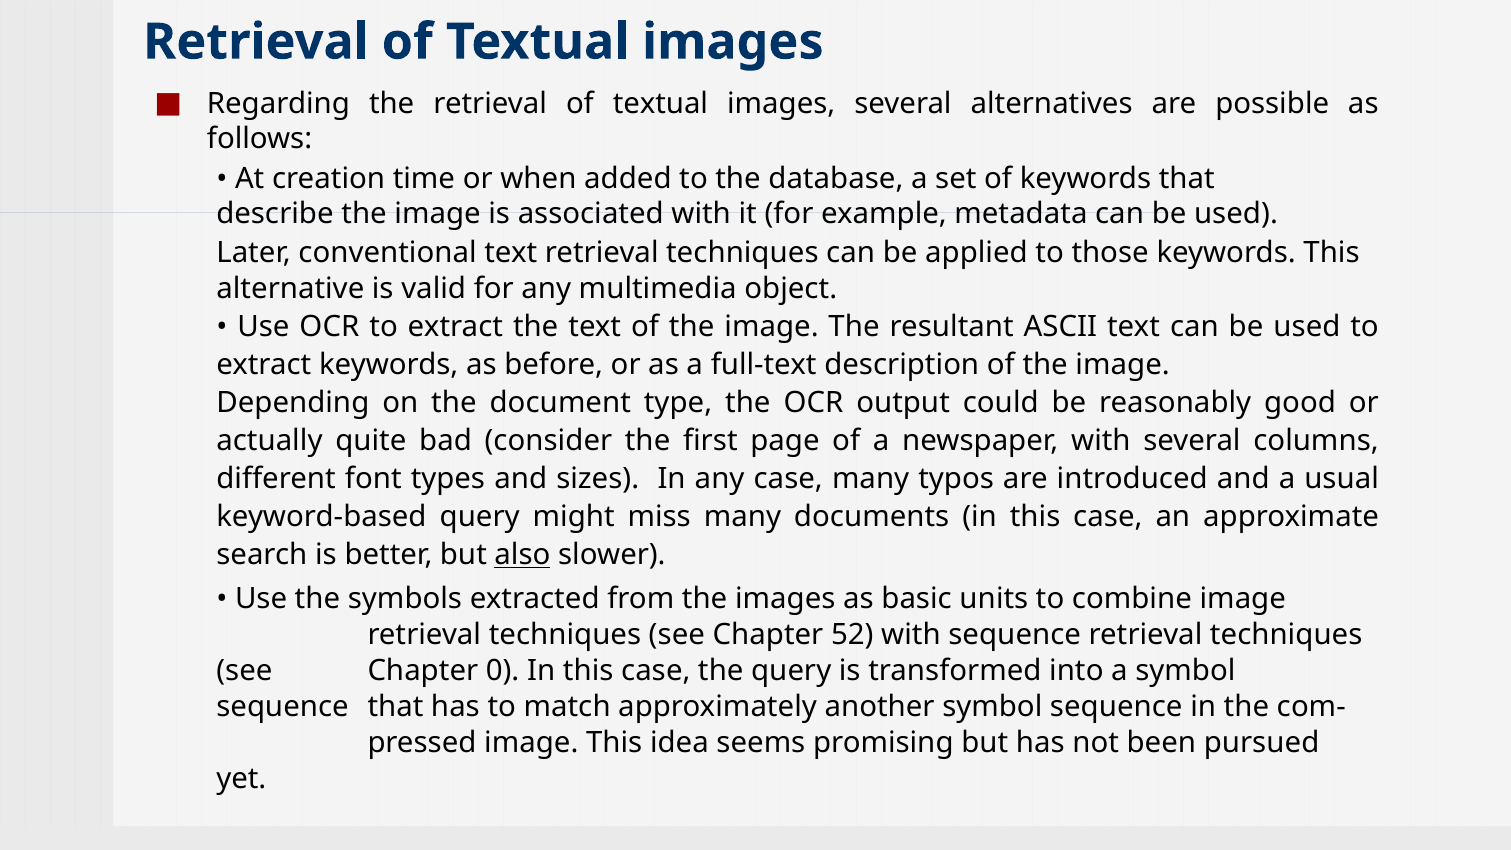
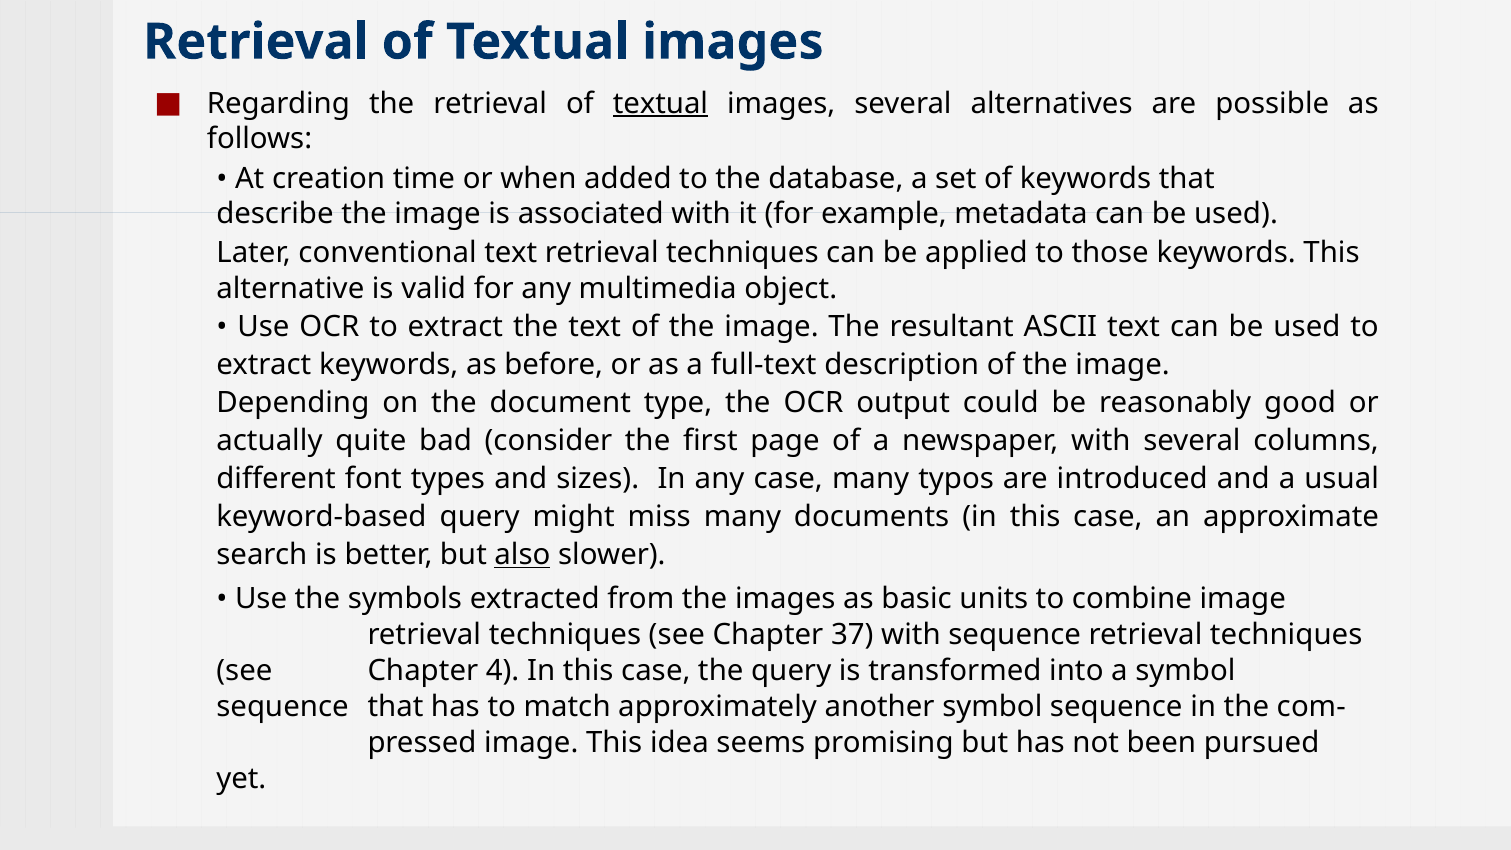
textual at (660, 104) underline: none -> present
52: 52 -> 37
0: 0 -> 4
